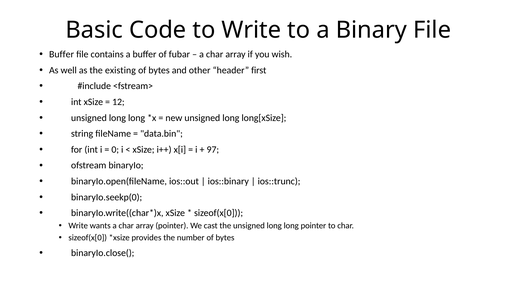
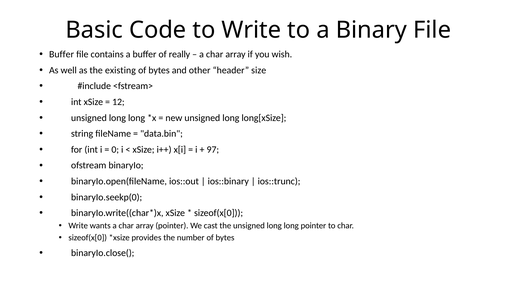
fubar: fubar -> really
first: first -> size
